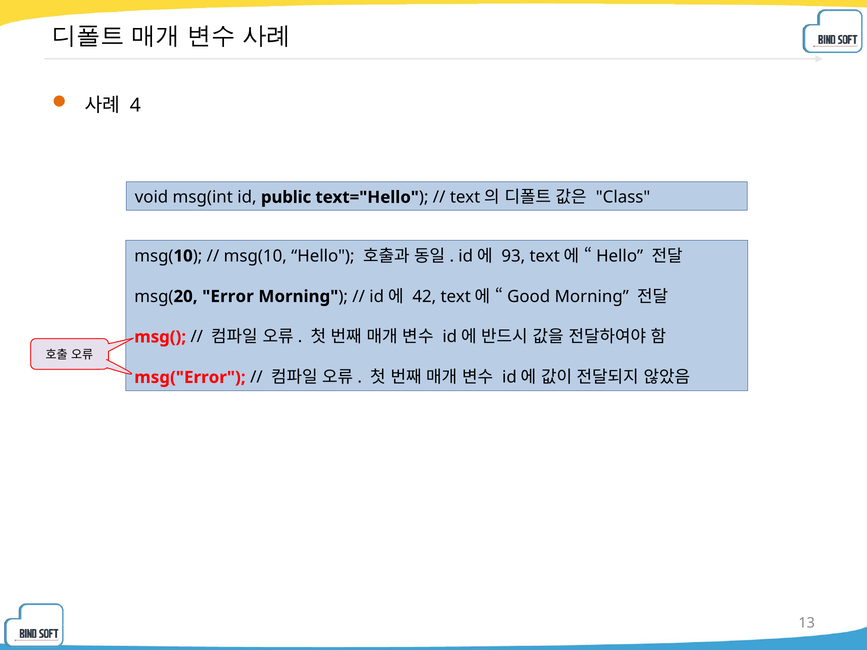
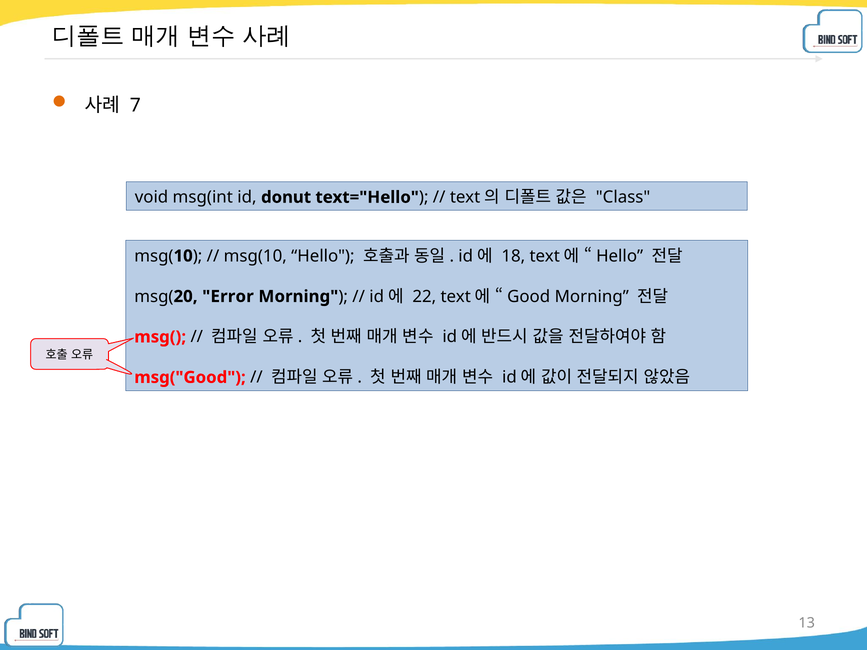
4: 4 -> 7
public: public -> donut
93: 93 -> 18
42: 42 -> 22
msg("Error: msg("Error -> msg("Good
